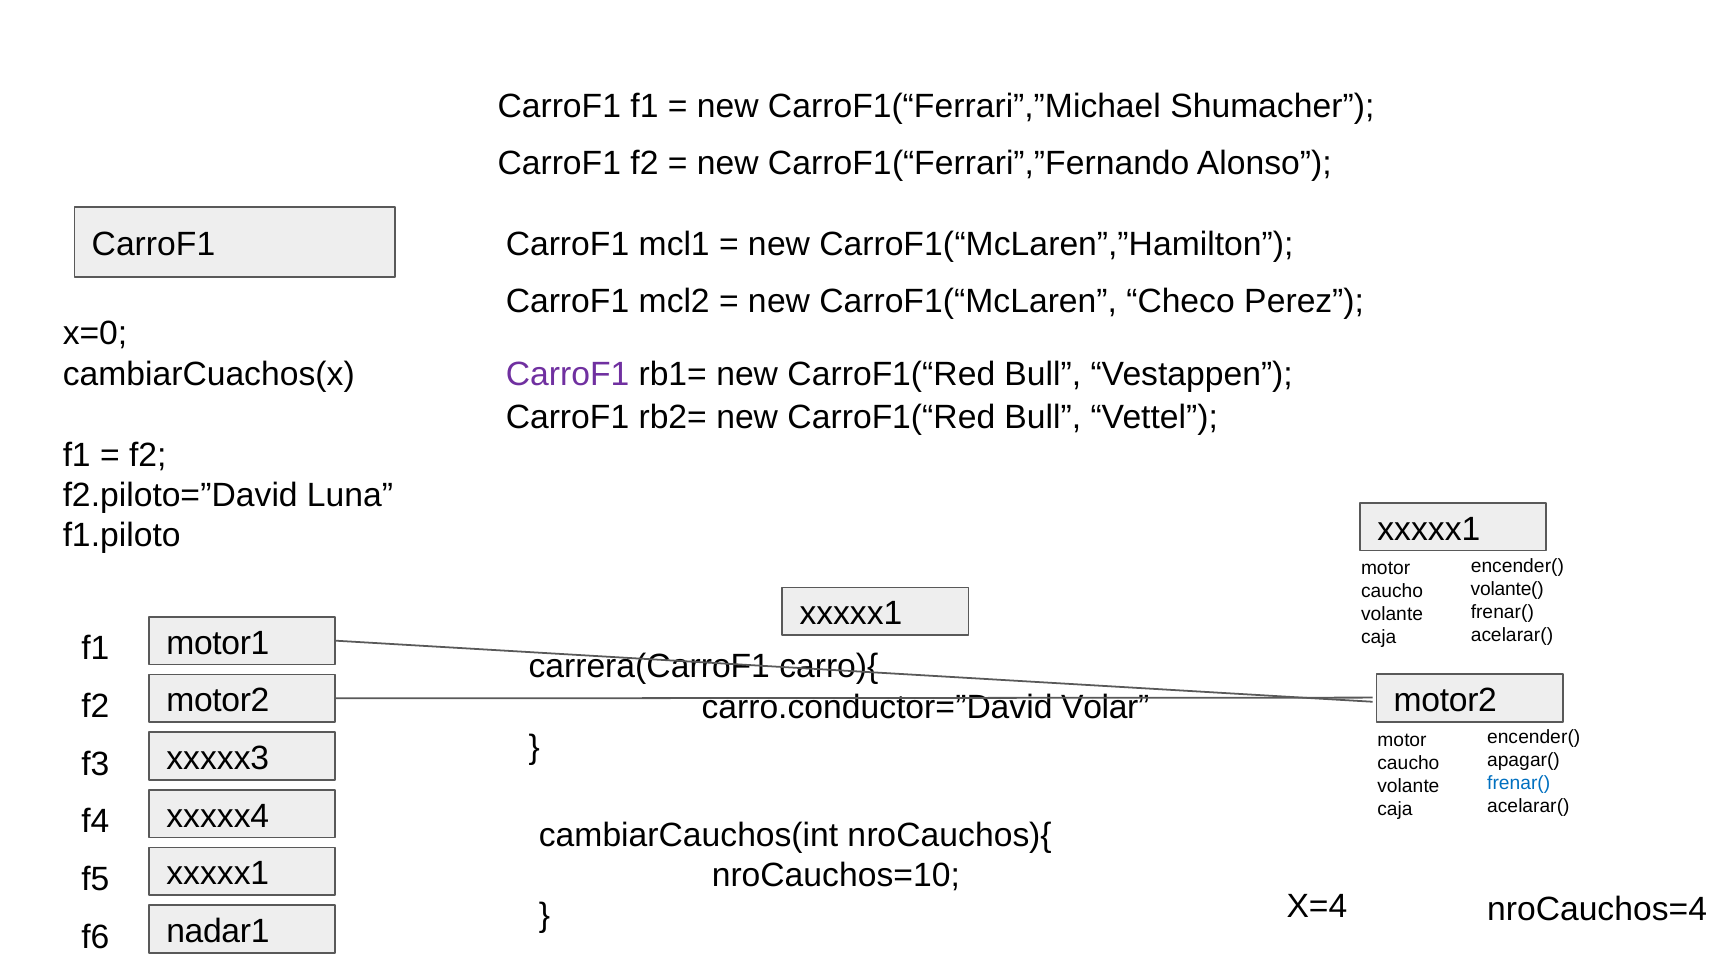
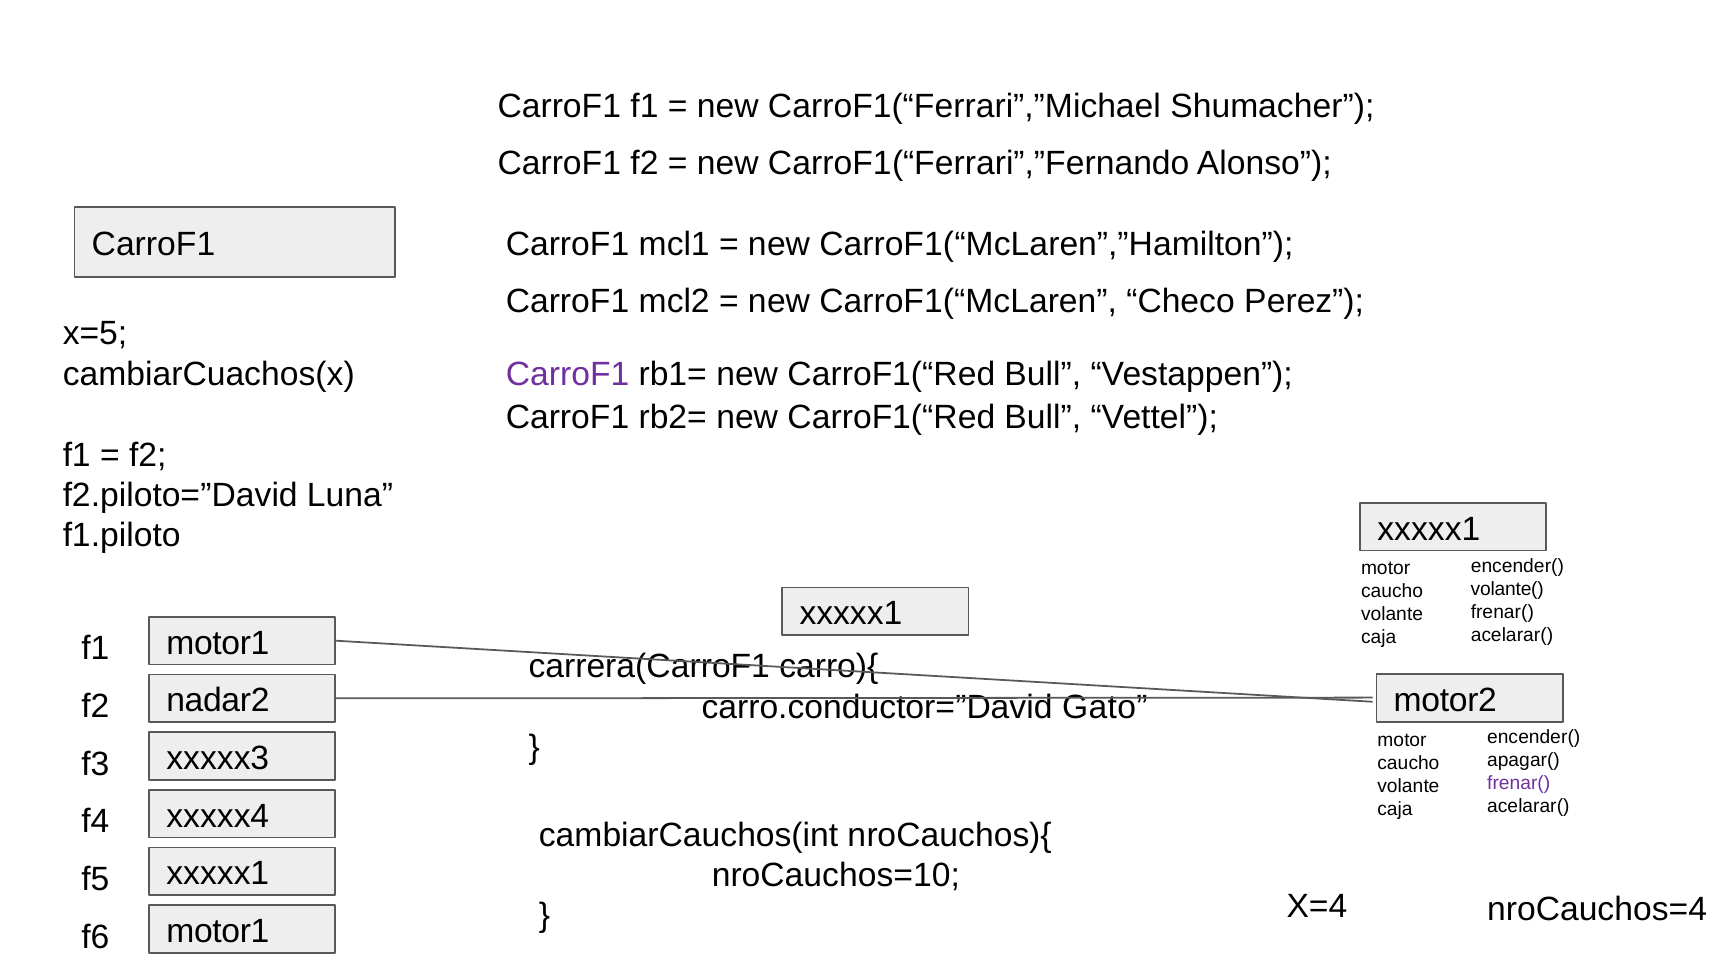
x=0: x=0 -> x=5
motor2 at (218, 701): motor2 -> nadar2
Volar: Volar -> Gato
frenar( at (1519, 783) colour: blue -> purple
nadar1 at (218, 931): nadar1 -> motor1
